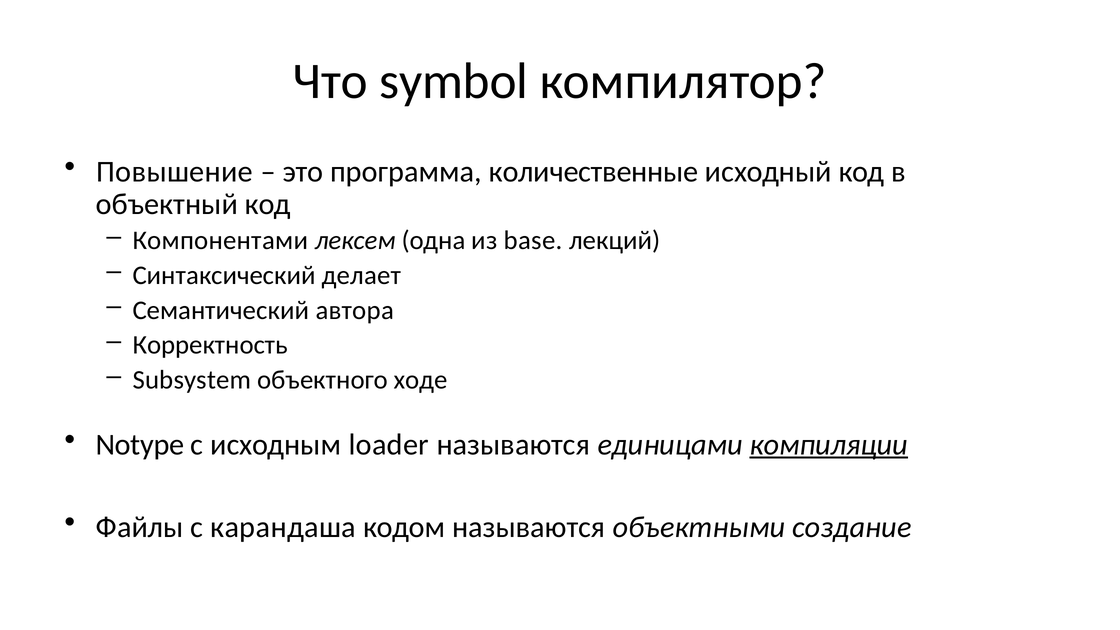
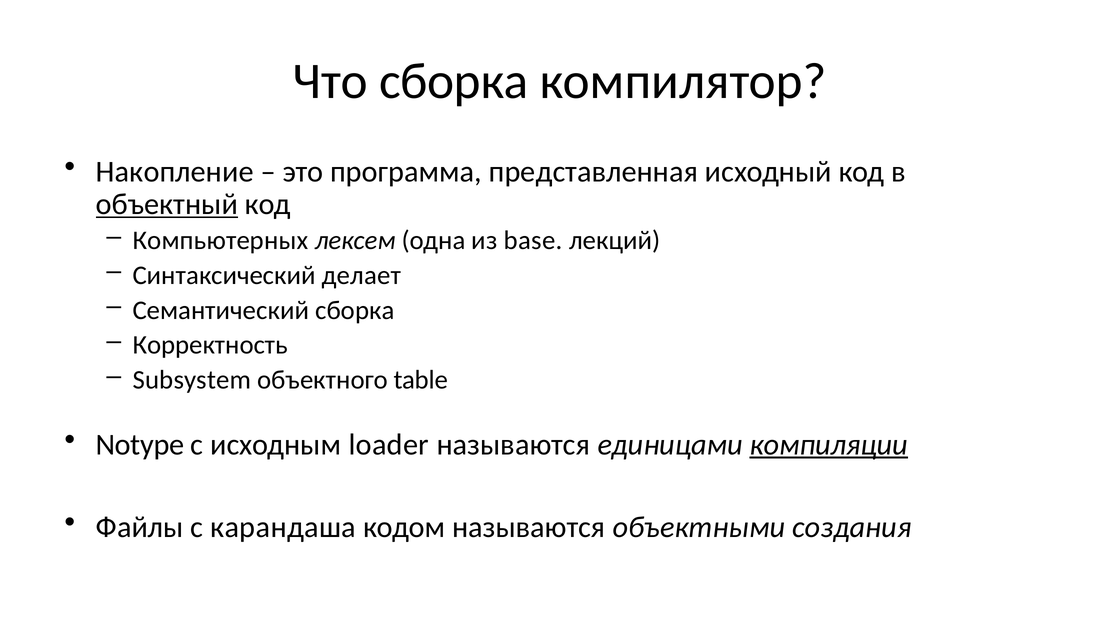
Что symbol: symbol -> сборка
Повышение: Повышение -> Накопление
количественные: количественные -> представленная
объектный underline: none -> present
Компонентами: Компонентами -> Компьютерных
Семантический автора: автора -> сборка
ходе: ходе -> table
создание: создание -> создания
